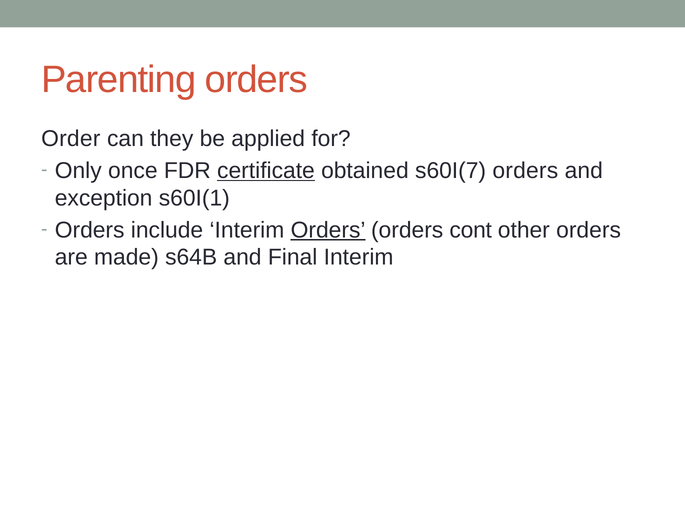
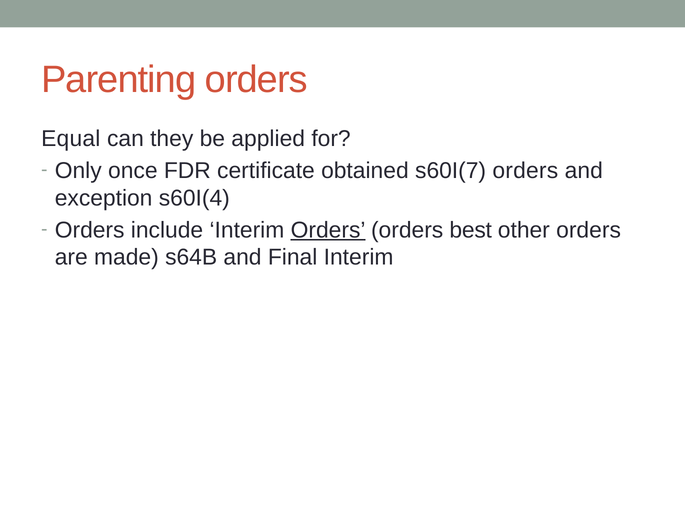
Order: Order -> Equal
certificate underline: present -> none
s60I(1: s60I(1 -> s60I(4
cont: cont -> best
